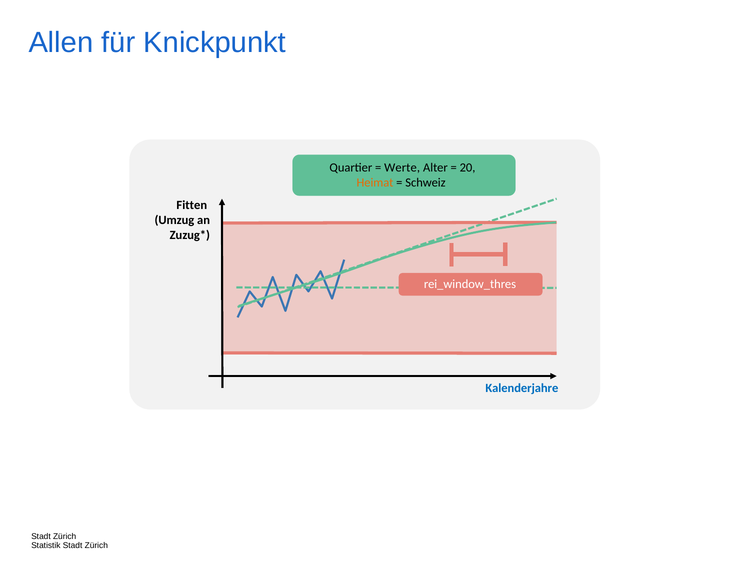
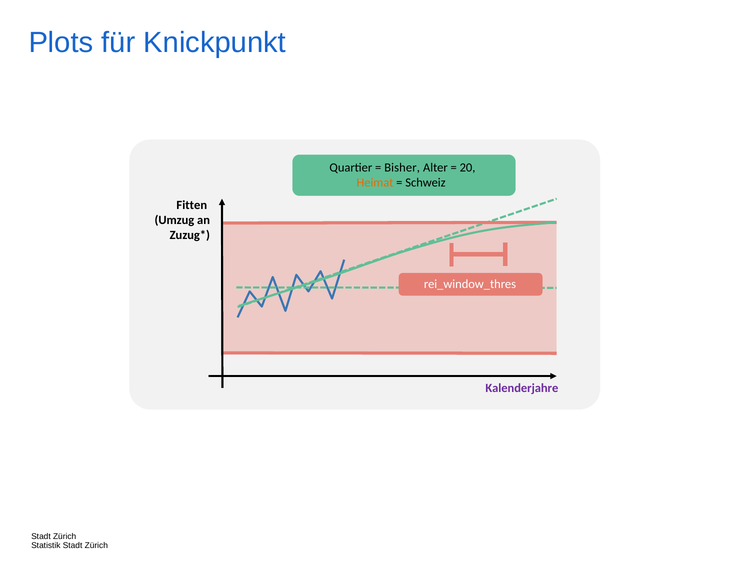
Allen: Allen -> Plots
Werte: Werte -> Bisher
Kalenderjahre colour: blue -> purple
